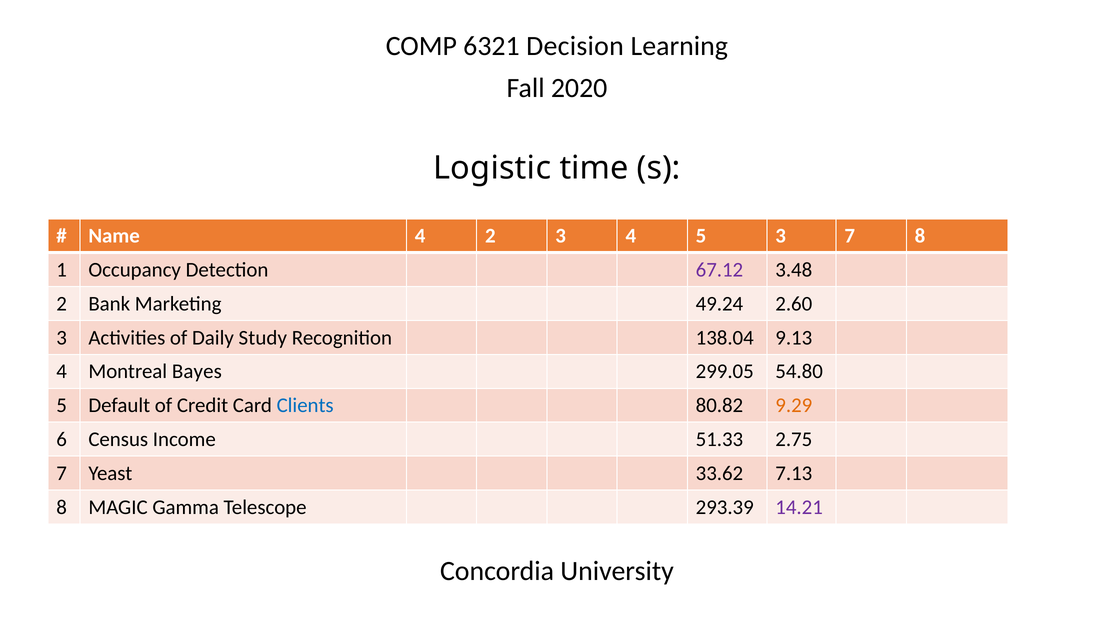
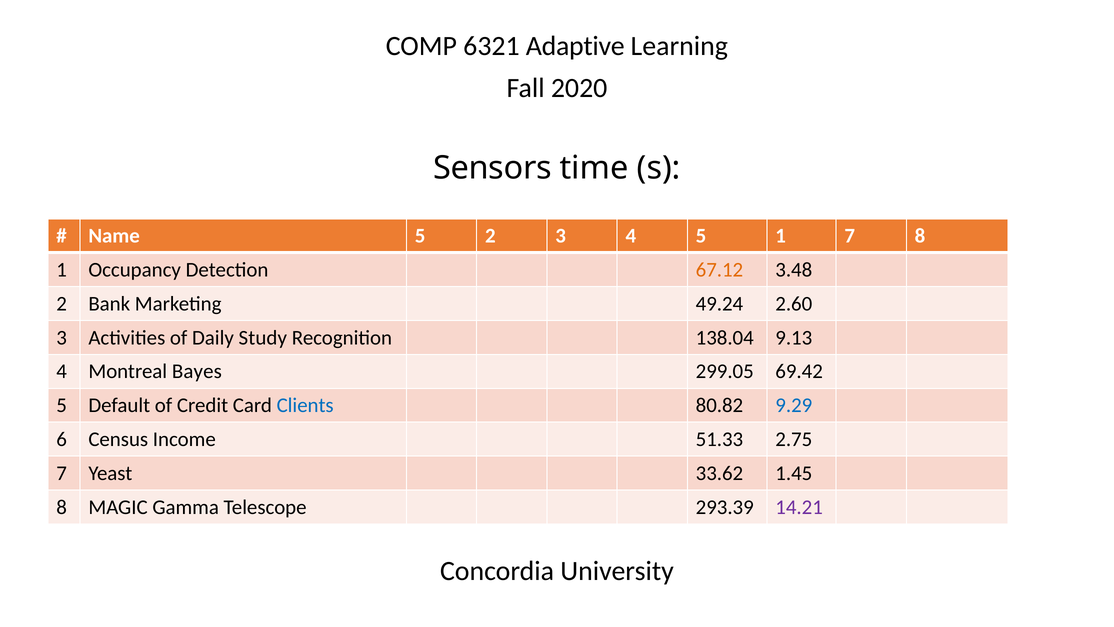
Decision: Decision -> Adaptive
Logistic: Logistic -> Sensors
Name 4: 4 -> 5
5 3: 3 -> 1
67.12 colour: purple -> orange
54.80: 54.80 -> 69.42
9.29 colour: orange -> blue
7.13: 7.13 -> 1.45
